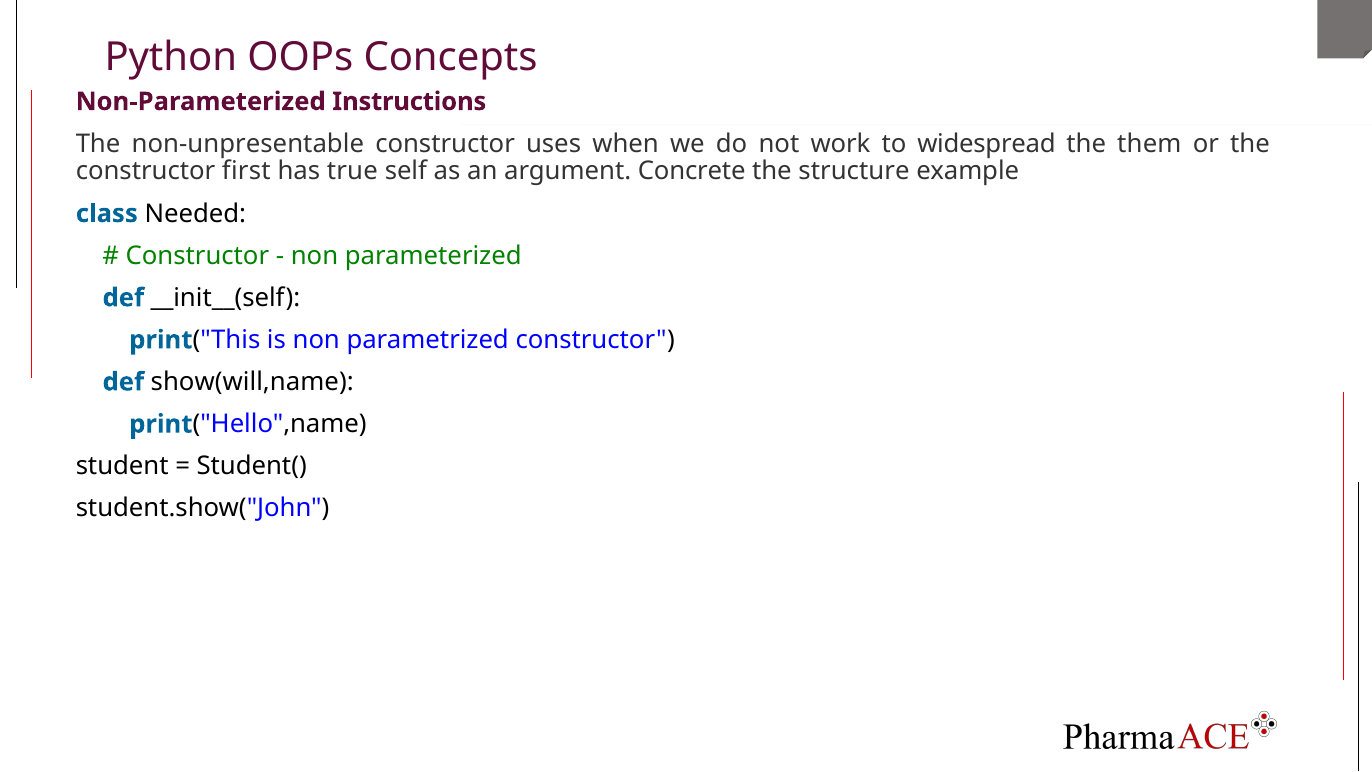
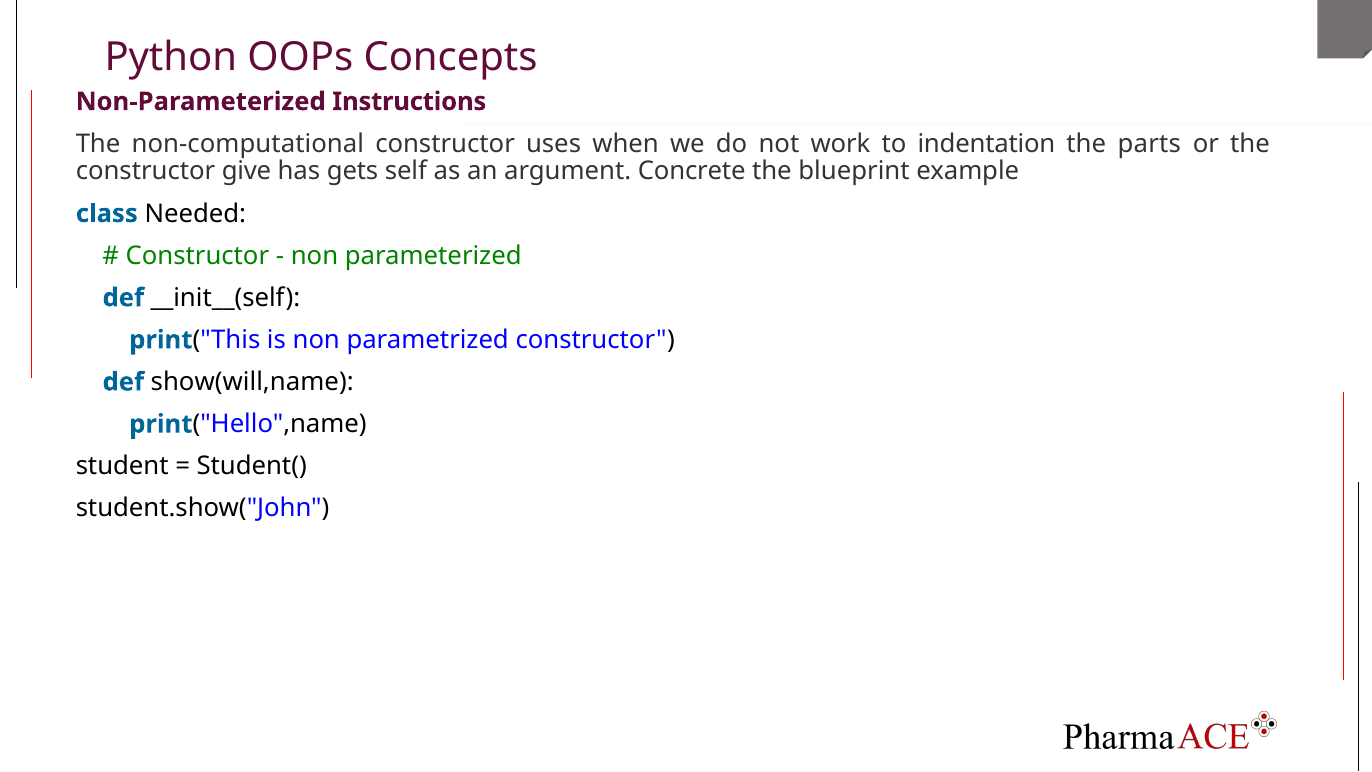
non-unpresentable: non-unpresentable -> non-computational
widespread: widespread -> indentation
them: them -> parts
first: first -> give
true: true -> gets
structure: structure -> blueprint
